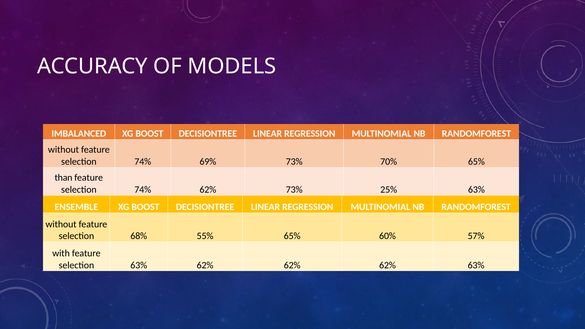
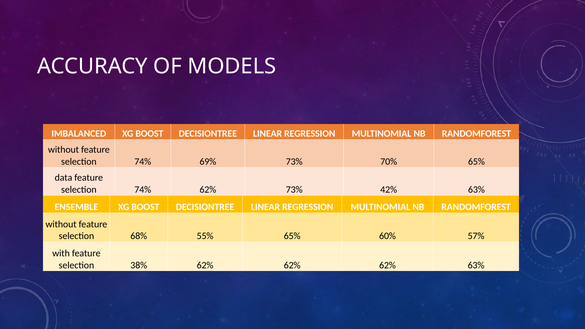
than: than -> data
25%: 25% -> 42%
selection 63%: 63% -> 38%
